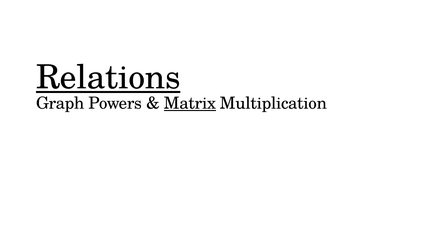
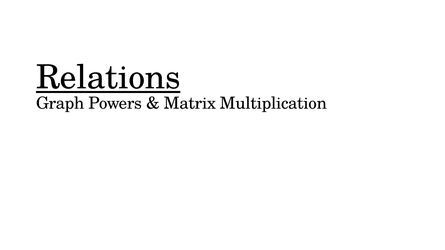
Matrix underline: present -> none
